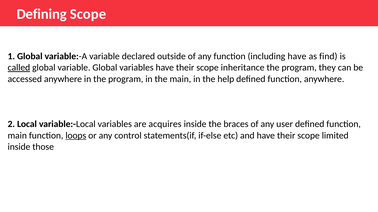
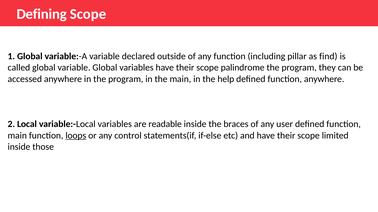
including have: have -> pillar
called underline: present -> none
inheritance: inheritance -> palindrome
acquires: acquires -> readable
